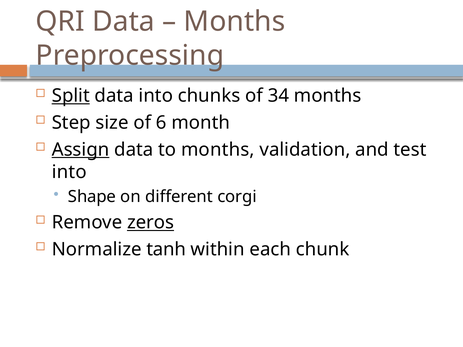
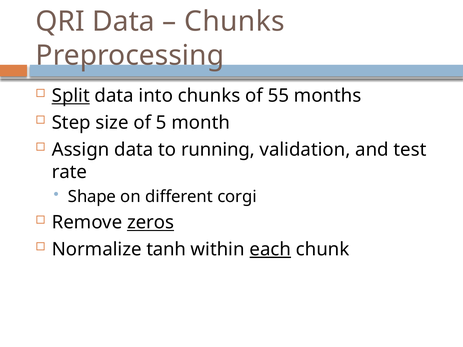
Months at (235, 22): Months -> Chunks
34: 34 -> 55
6: 6 -> 5
Assign underline: present -> none
to months: months -> running
into at (69, 172): into -> rate
each underline: none -> present
